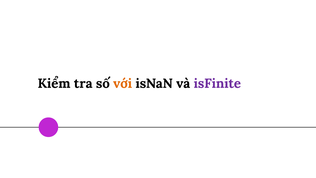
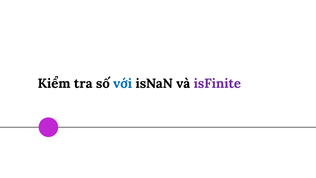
với colour: orange -> blue
